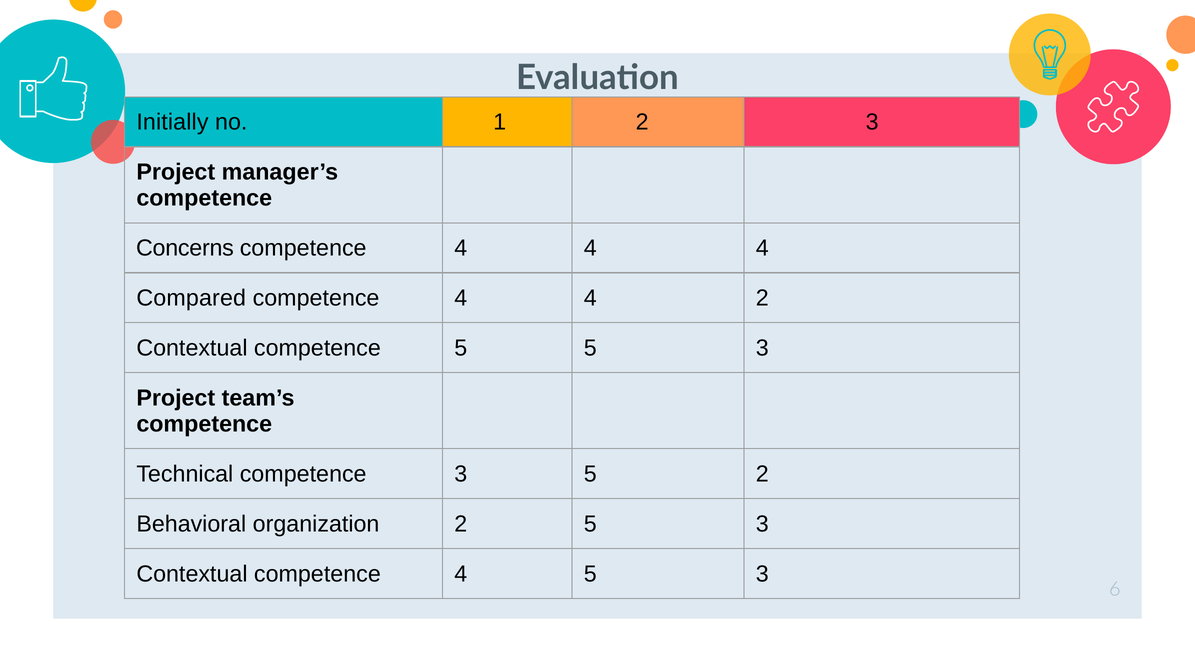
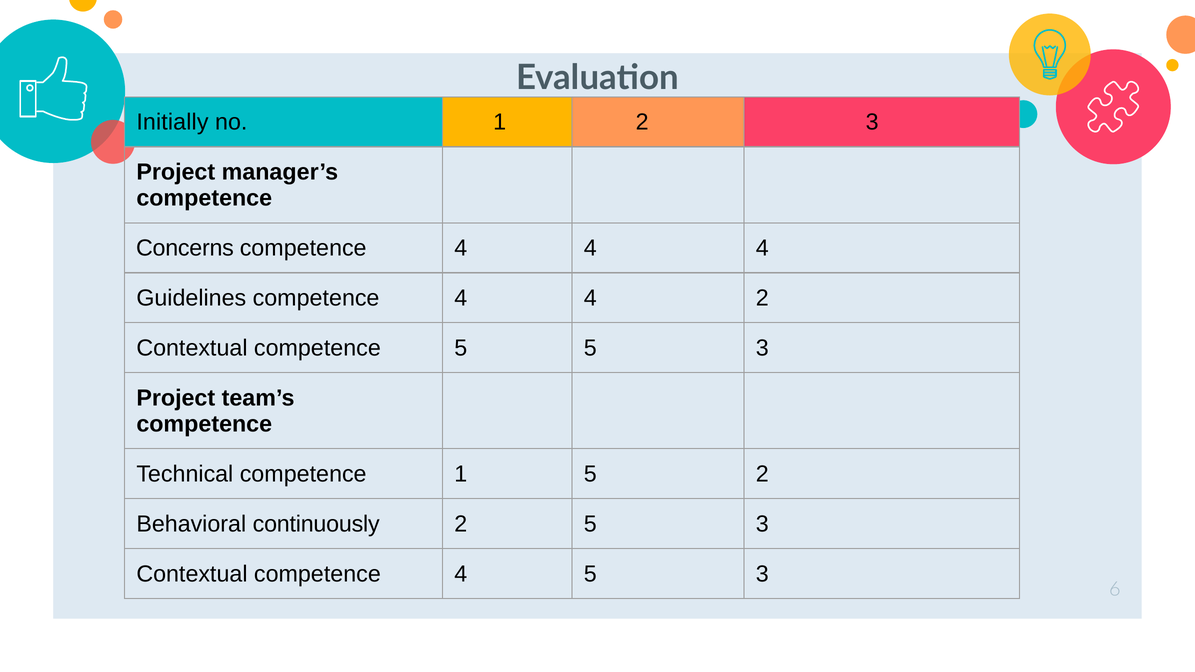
Compared: Compared -> Guidelines
competence 3: 3 -> 1
organization: organization -> continuously
